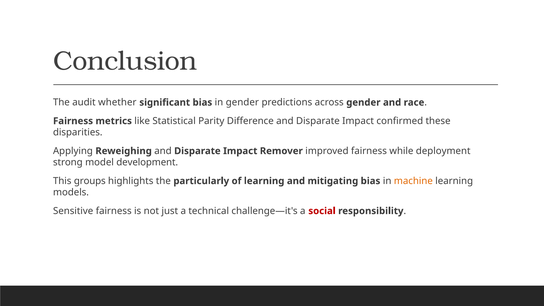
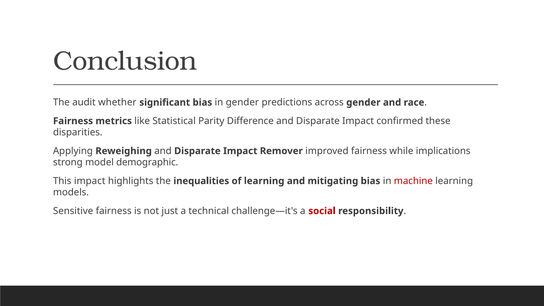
deployment: deployment -> implications
development: development -> demographic
This groups: groups -> impact
particularly: particularly -> inequalities
machine colour: orange -> red
